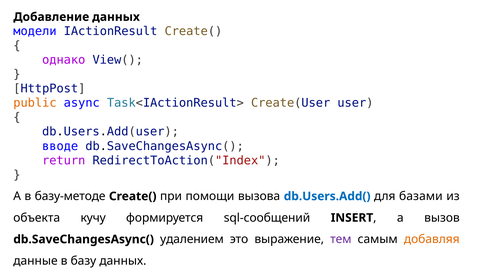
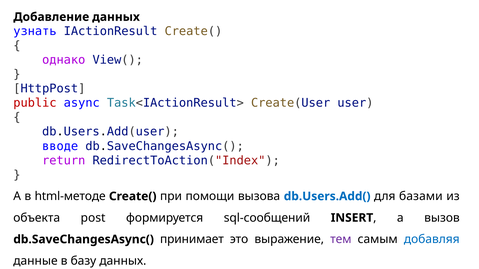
модели: модели -> узнать
public colour: orange -> red
базу-методе: базу-методе -> html-методе
кучу: кучу -> post
удалением: удалением -> принимает
добавляя colour: orange -> blue
